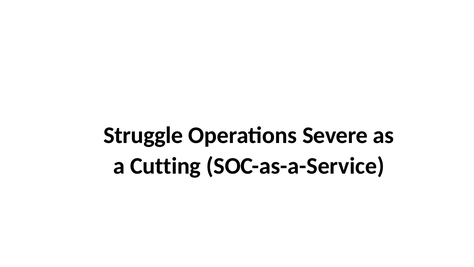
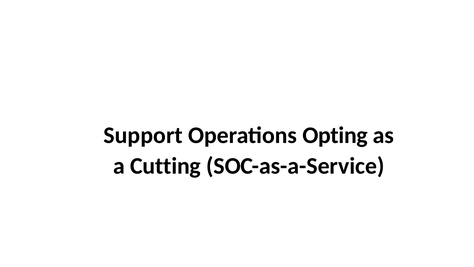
Struggle: Struggle -> Support
Severe: Severe -> Opting
